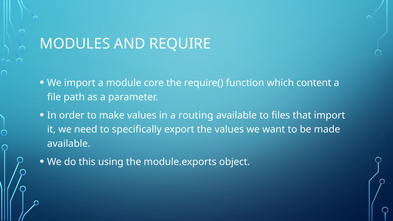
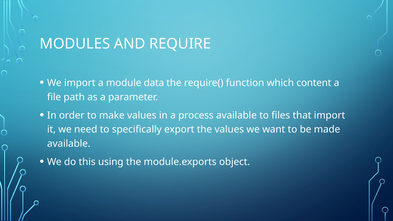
core: core -> data
routing: routing -> process
